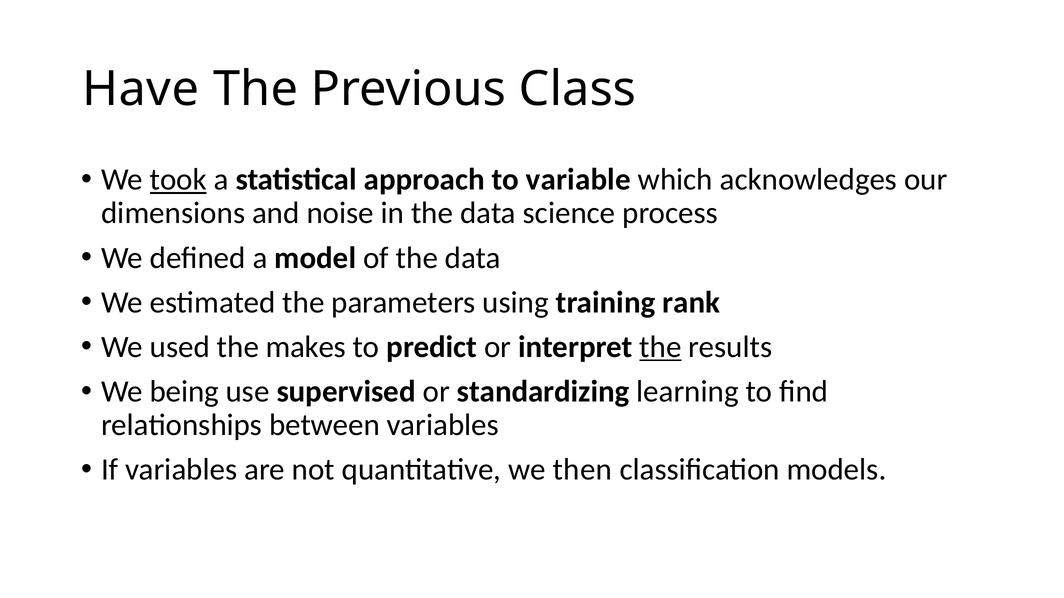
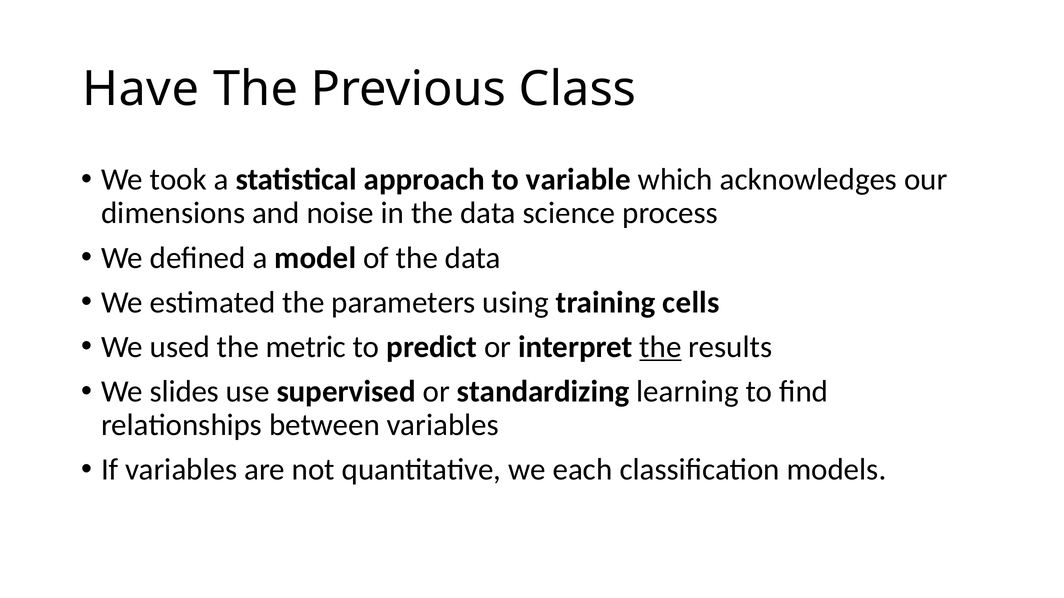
took underline: present -> none
rank: rank -> cells
makes: makes -> metric
being: being -> slides
then: then -> each
